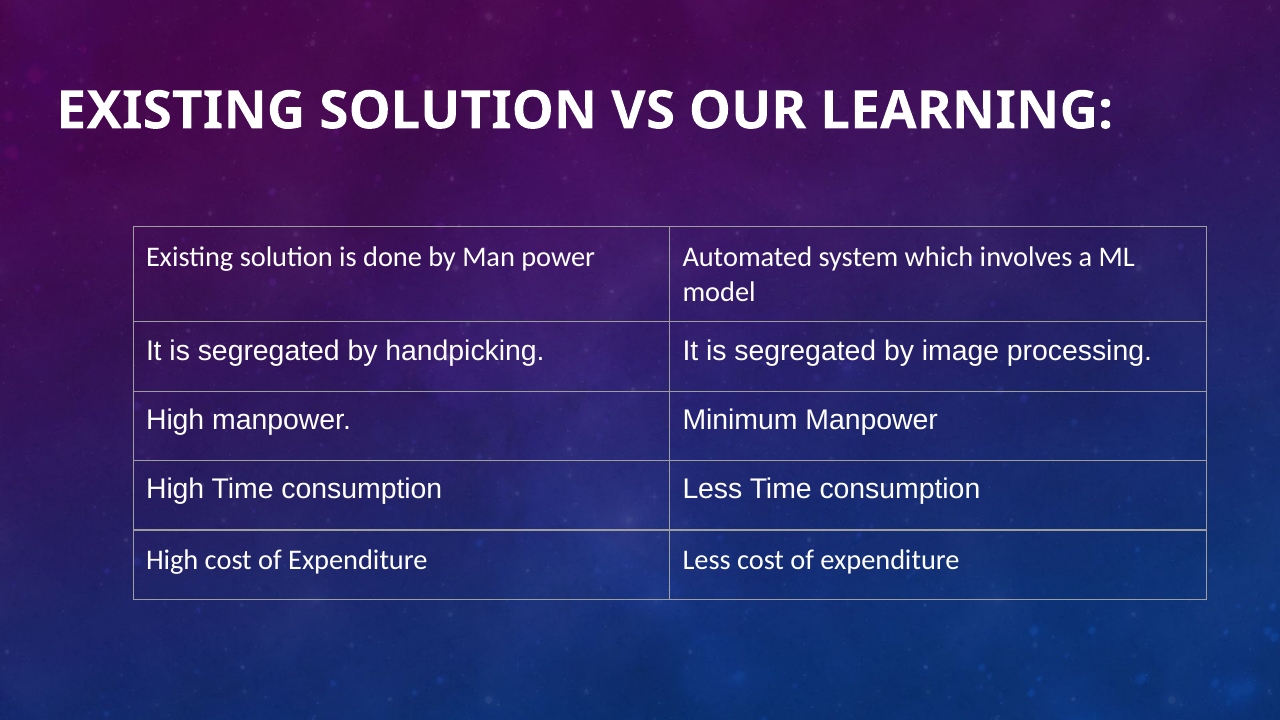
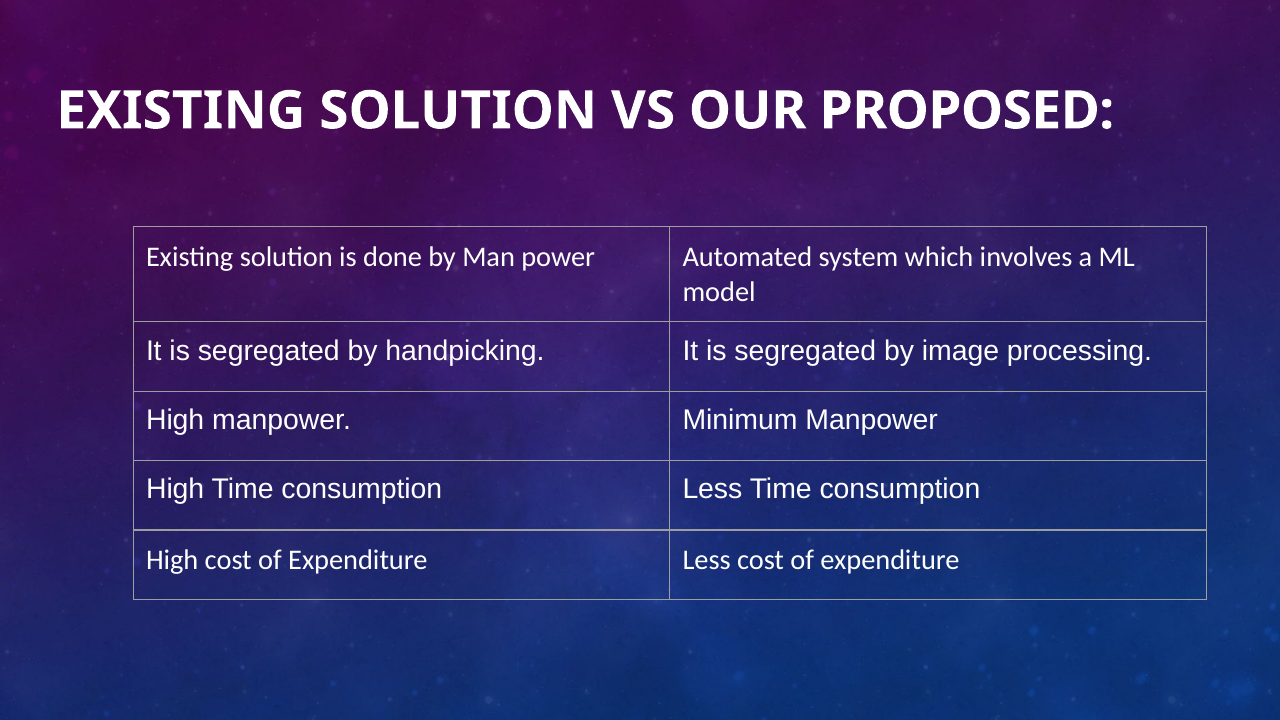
LEARNING: LEARNING -> PROPOSED
